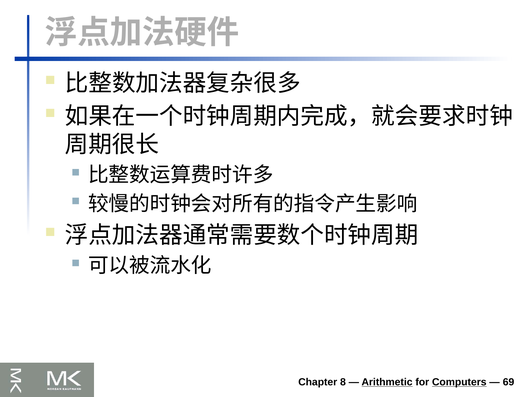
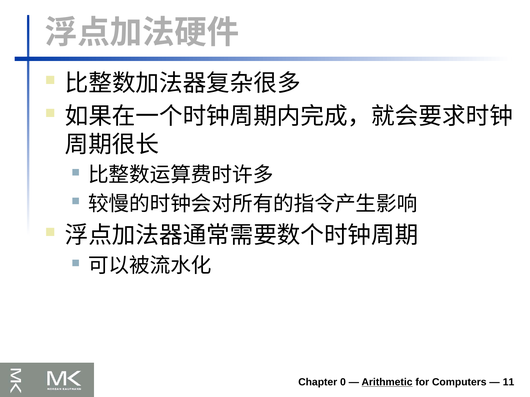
8: 8 -> 0
Computers underline: present -> none
69: 69 -> 11
